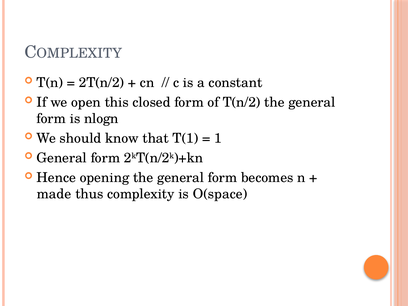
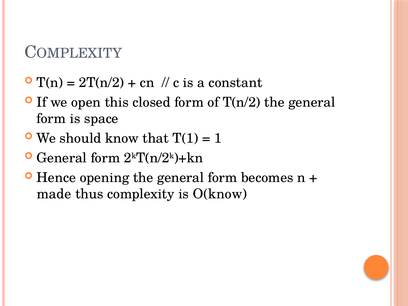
nlogn: nlogn -> space
O(space: O(space -> O(know
